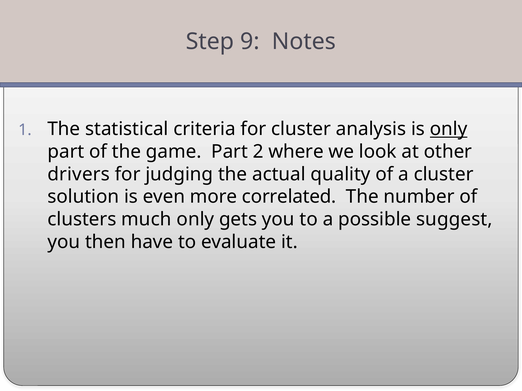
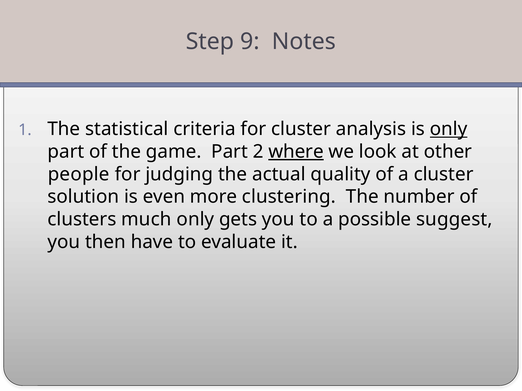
where underline: none -> present
drivers: drivers -> people
correlated: correlated -> clustering
